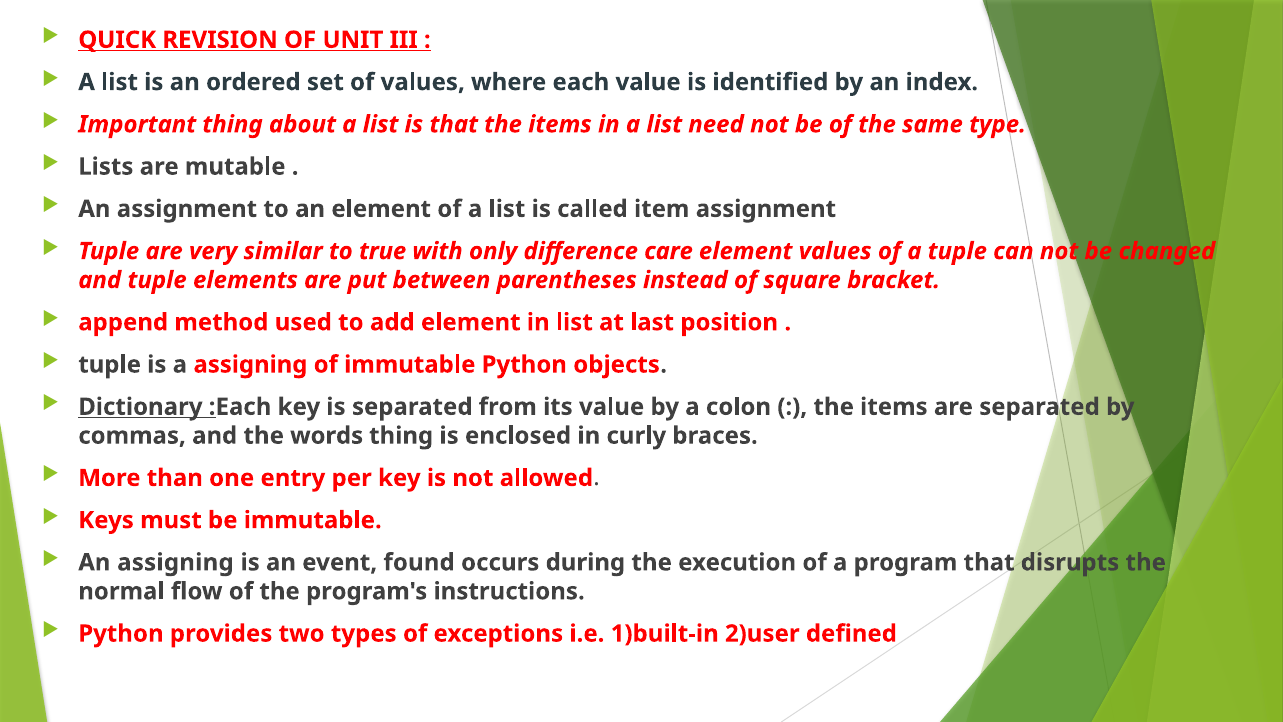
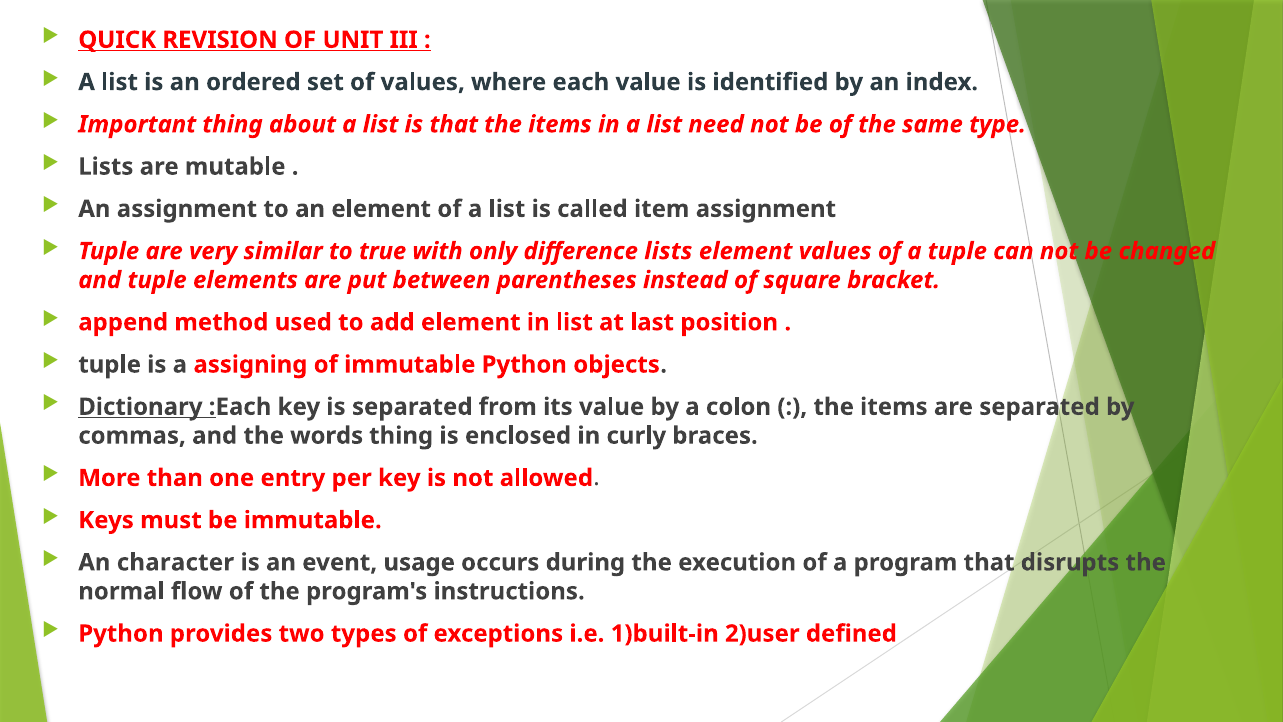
difference care: care -> lists
An assigning: assigning -> character
found: found -> usage
